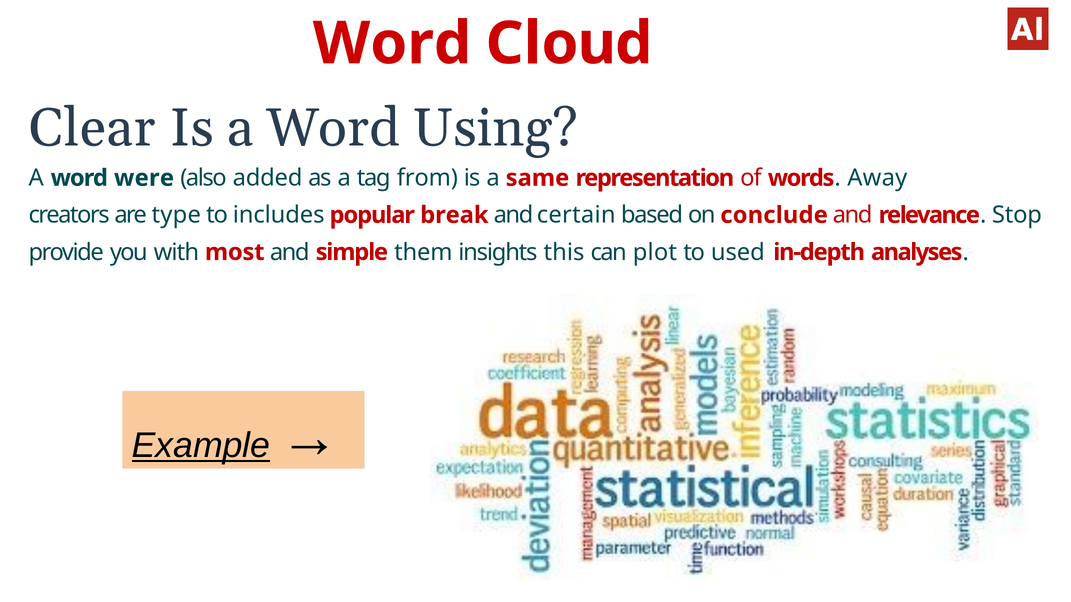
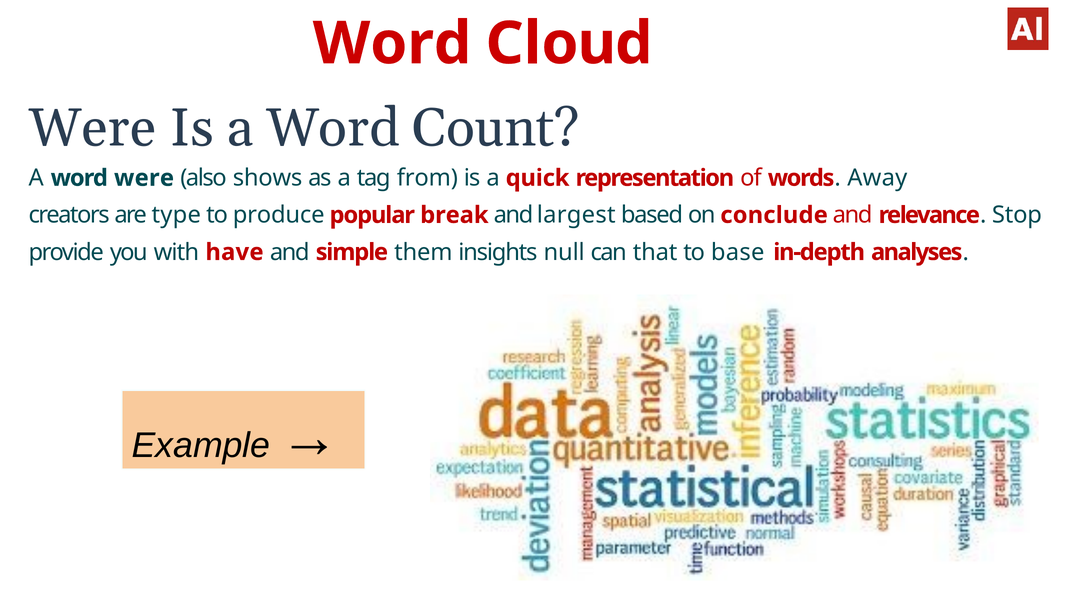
Clear at (93, 128): Clear -> Were
Using: Using -> Count
added: added -> shows
same: same -> quick
includes: includes -> produce
certain: certain -> largest
most: most -> have
this: this -> null
plot: plot -> that
used: used -> base
Example underline: present -> none
